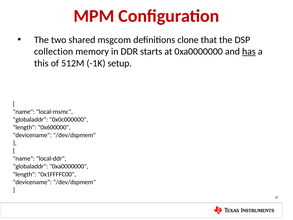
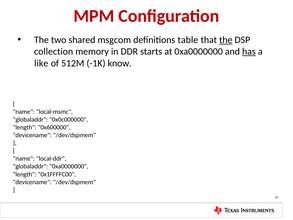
clone: clone -> table
the at (226, 40) underline: none -> present
this: this -> like
setup: setup -> know
